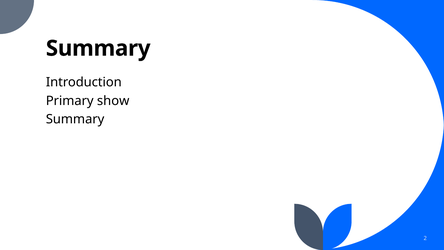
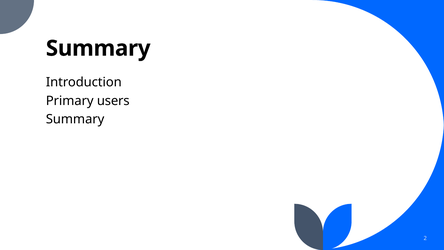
show: show -> users
